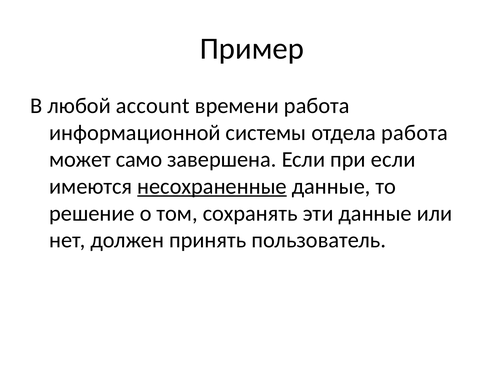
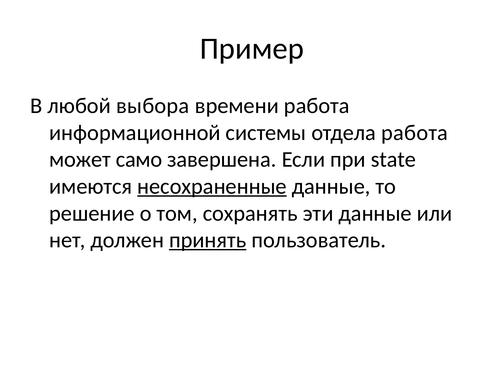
account: account -> выбора
при если: если -> state
принять underline: none -> present
